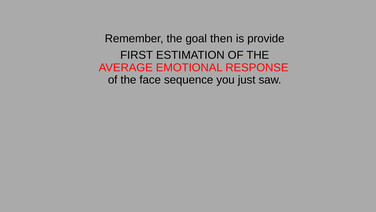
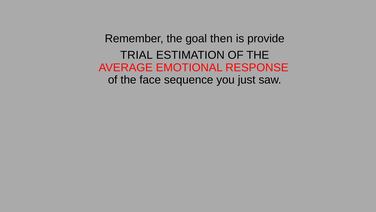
FIRST: FIRST -> TRIAL
